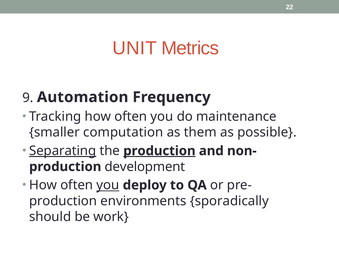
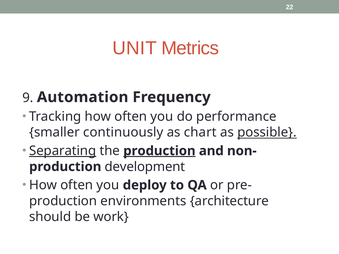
maintenance: maintenance -> performance
computation: computation -> continuously
them: them -> chart
possible underline: none -> present
you at (108, 185) underline: present -> none
sporadically: sporadically -> architecture
